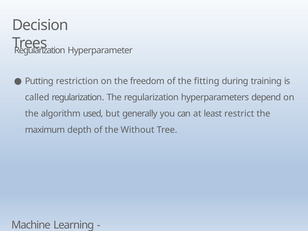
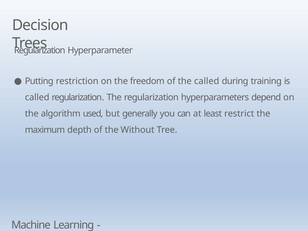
the fitting: fitting -> called
